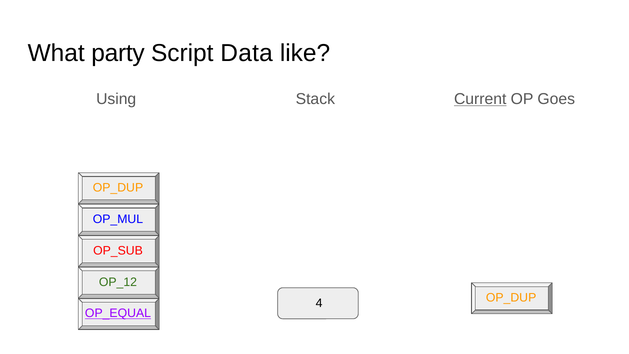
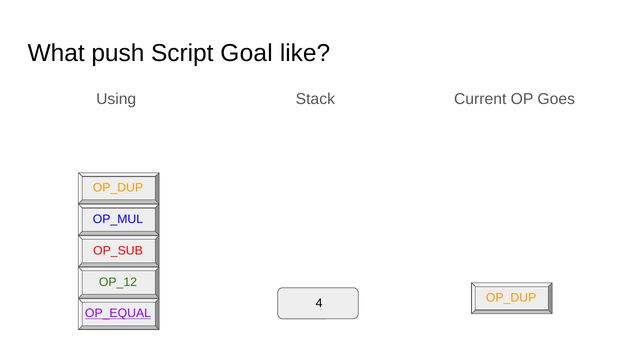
party: party -> push
Data: Data -> Goal
Current underline: present -> none
